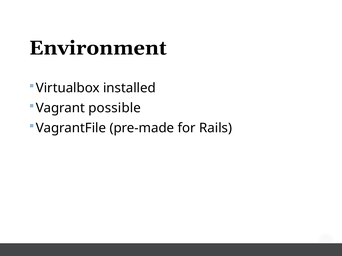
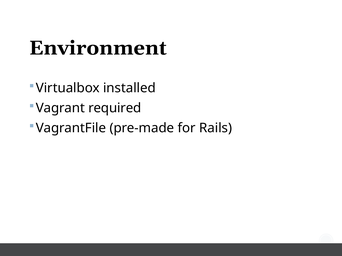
possible: possible -> required
